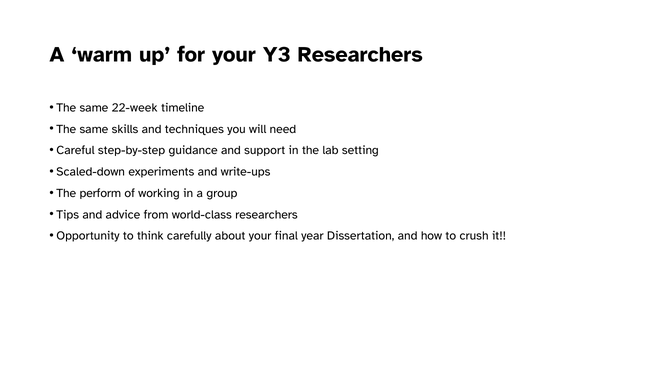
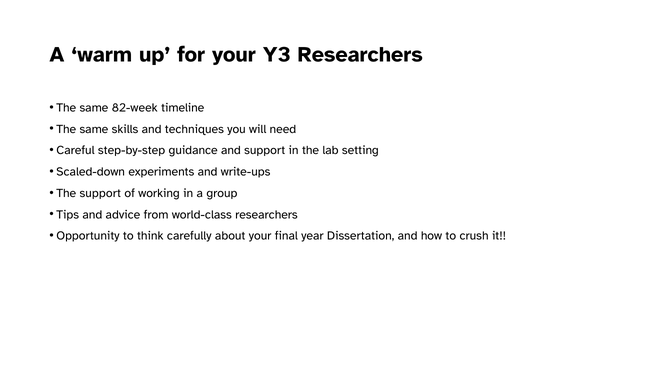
22-week: 22-week -> 82-week
The perform: perform -> support
